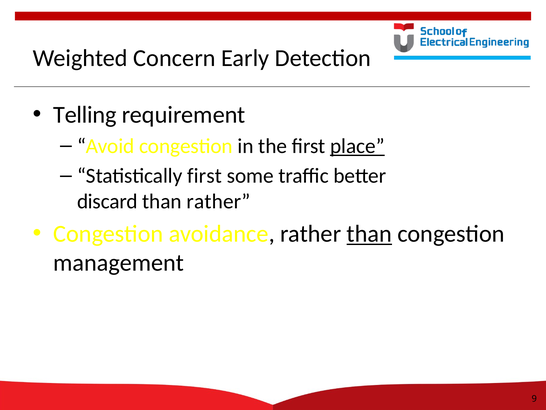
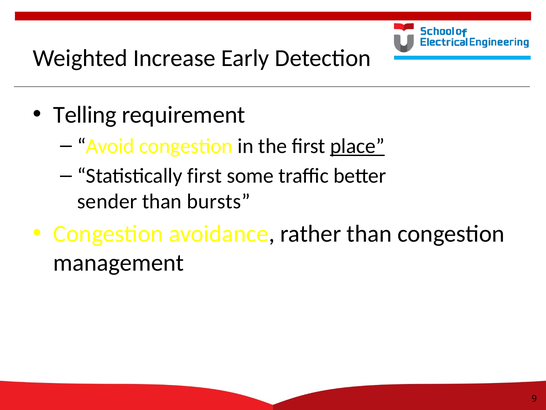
Concern: Concern -> Increase
discard: discard -> sender
than rather: rather -> bursts
than at (369, 234) underline: present -> none
